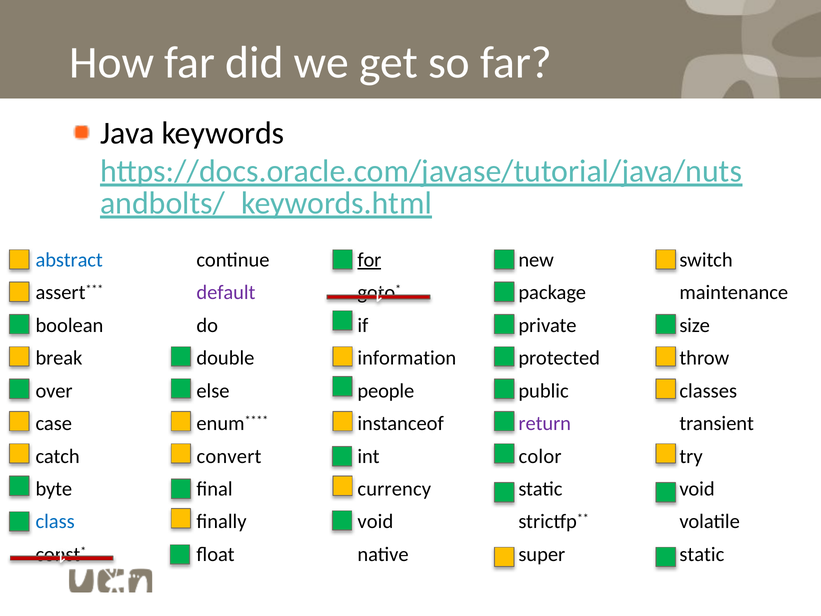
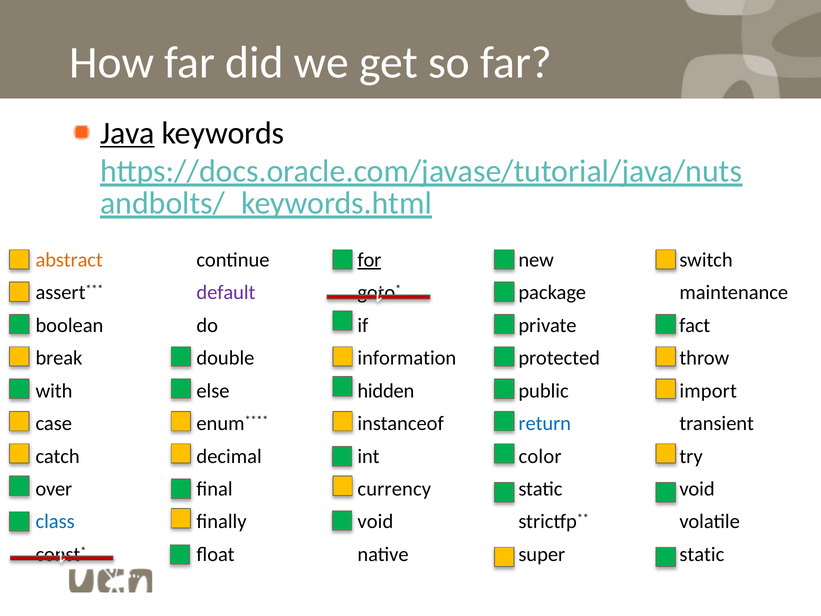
Java underline: none -> present
abstract colour: blue -> orange
size: size -> fact
over: over -> with
people: people -> hidden
classes: classes -> import
return colour: purple -> blue
convert: convert -> decimal
byte: byte -> over
